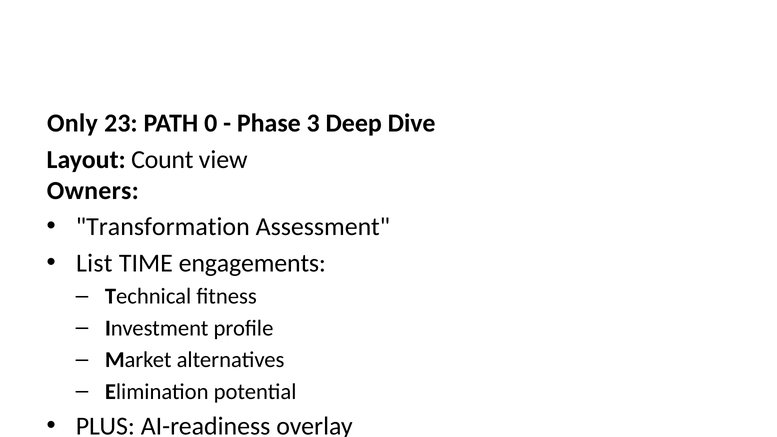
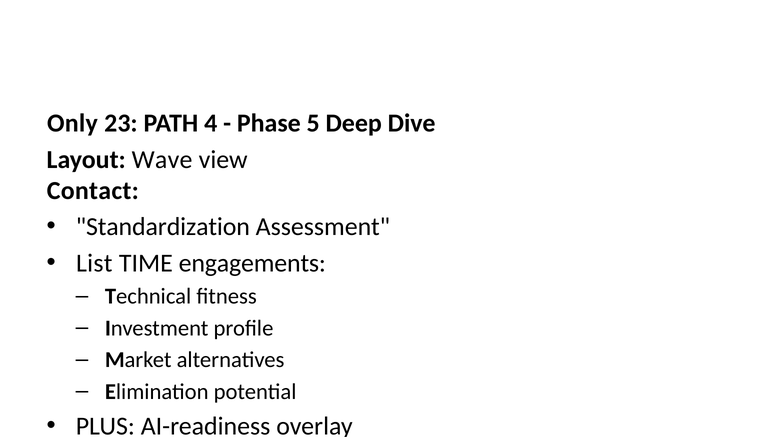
0: 0 -> 4
3: 3 -> 5
Count: Count -> Wave
Owners: Owners -> Contact
Transformation: Transformation -> Standardization
